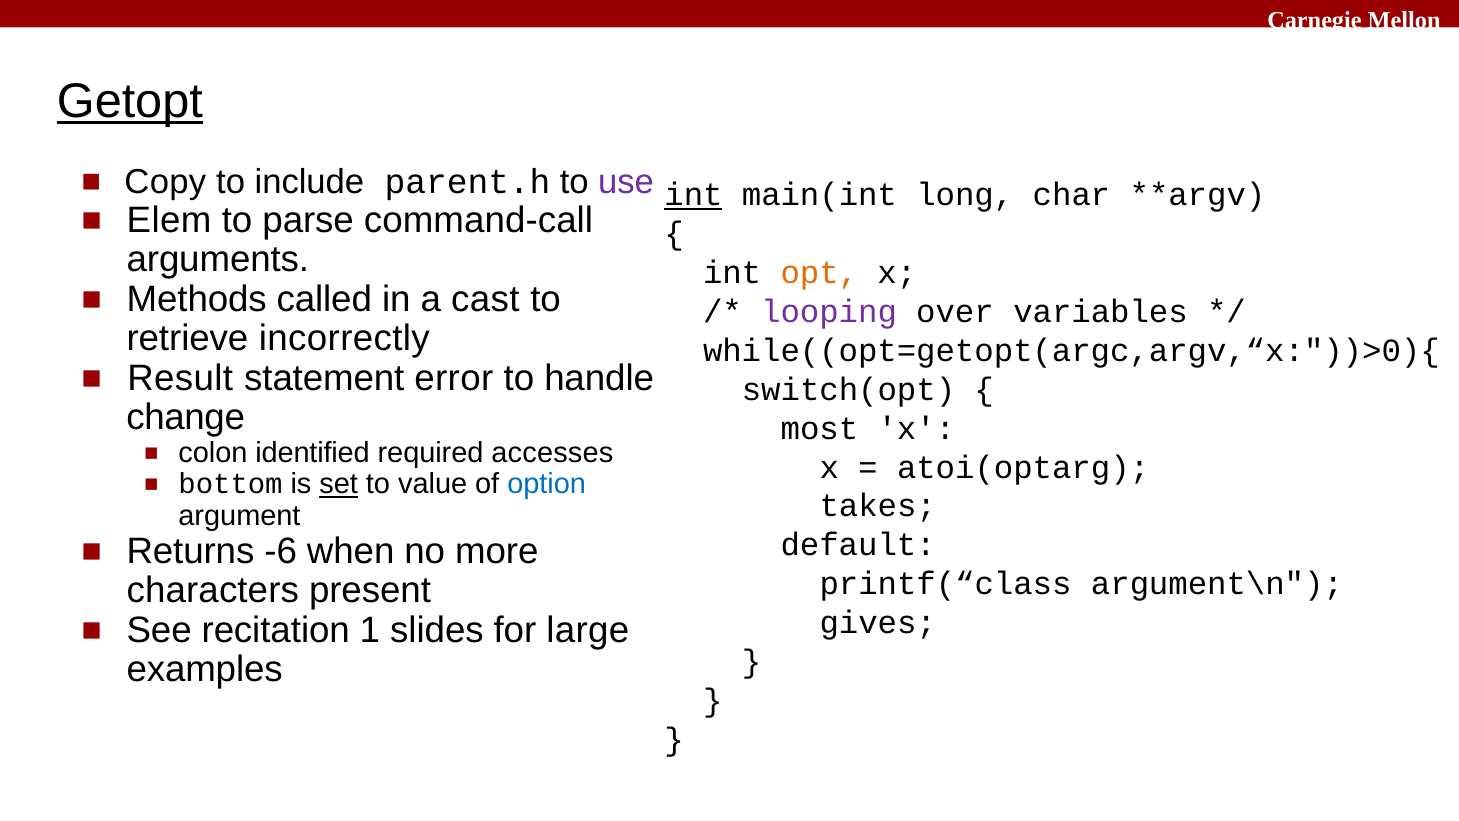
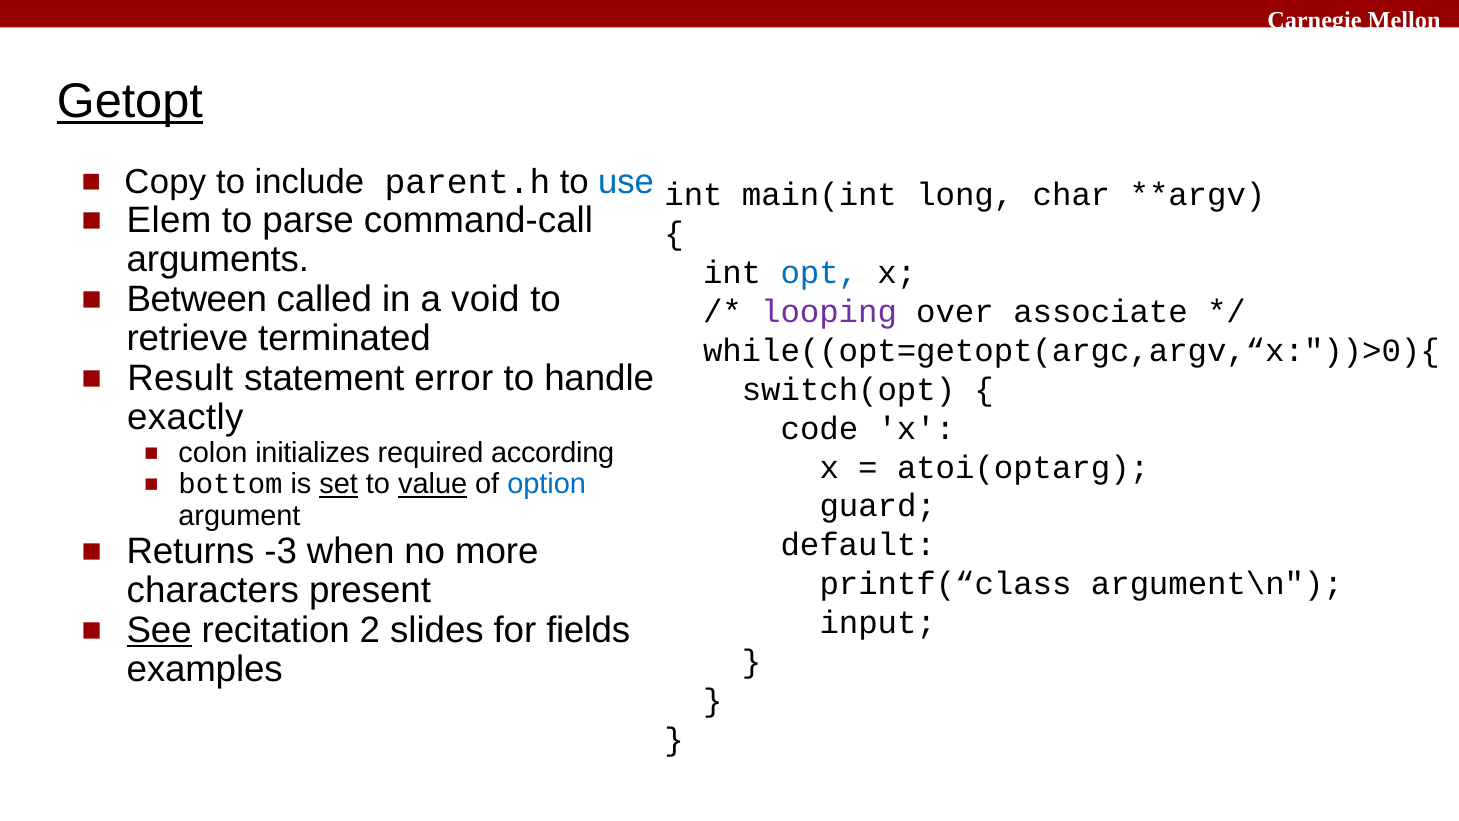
use colour: purple -> blue
int at (693, 195) underline: present -> none
opt colour: orange -> blue
Methods: Methods -> Between
cast: cast -> void
variables: variables -> associate
incorrectly: incorrectly -> terminated
change: change -> exactly
most: most -> code
identified: identified -> initializes
accesses: accesses -> according
value underline: none -> present
takes: takes -> guard
-6: -6 -> -3
gives: gives -> input
See underline: none -> present
1: 1 -> 2
large: large -> fields
